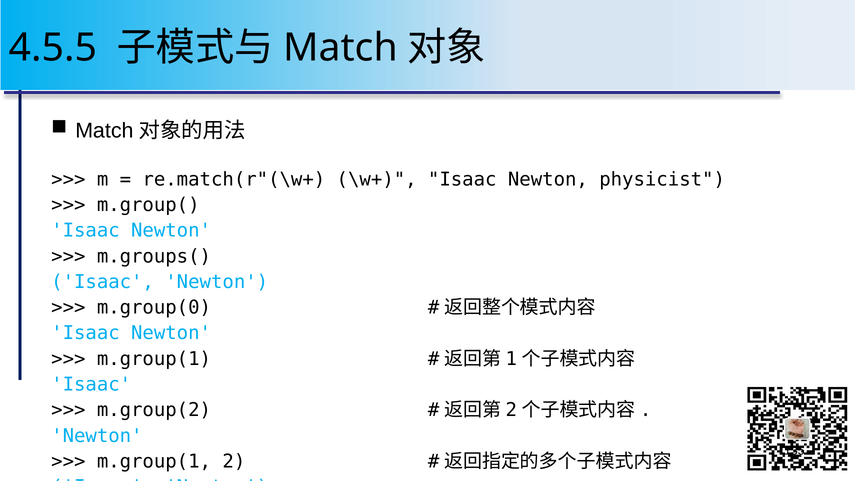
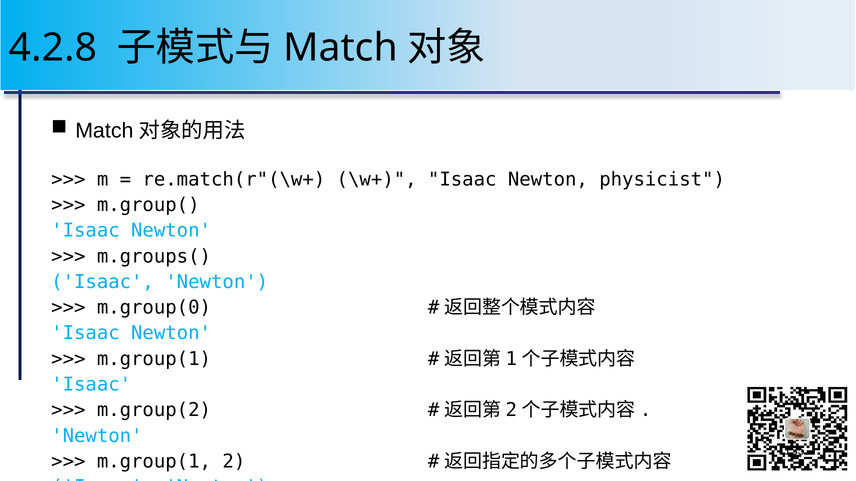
4.5.5: 4.5.5 -> 4.2.8
